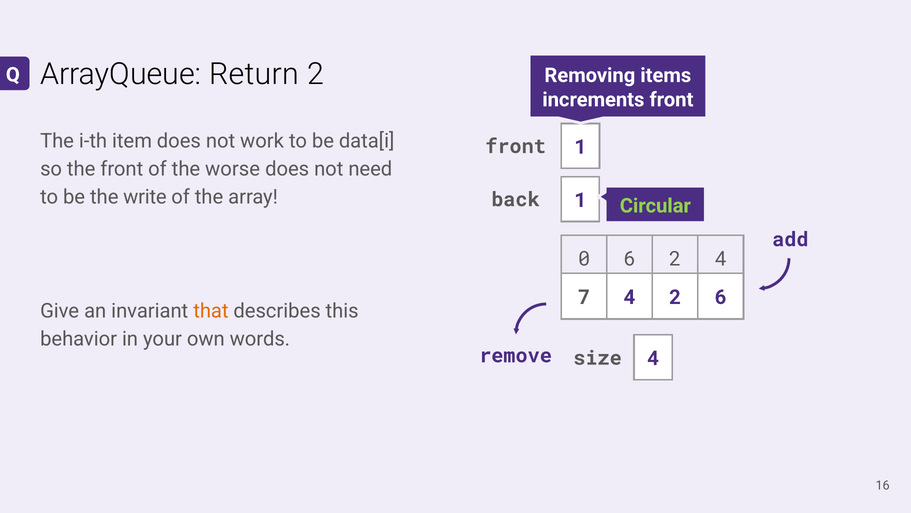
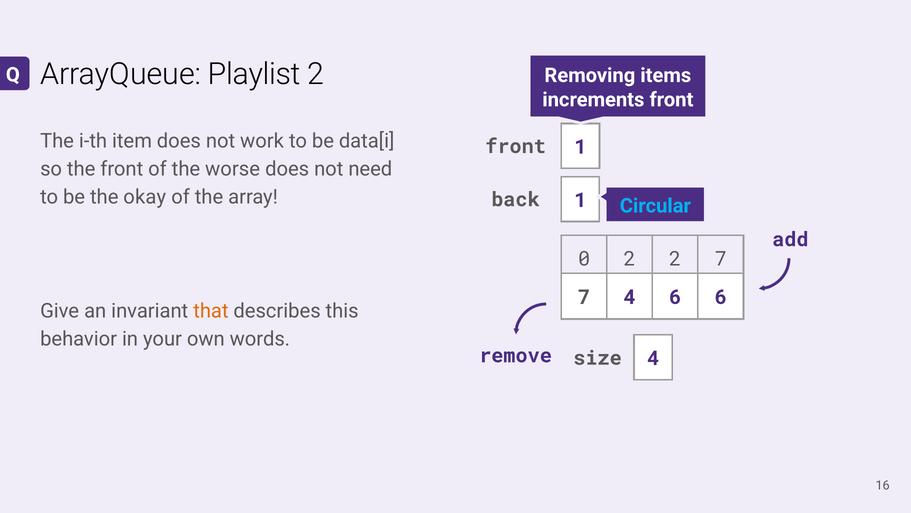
Return: Return -> Playlist
write: write -> okay
Circular colour: light green -> light blue
0 6: 6 -> 2
2 4: 4 -> 7
4 2: 2 -> 6
